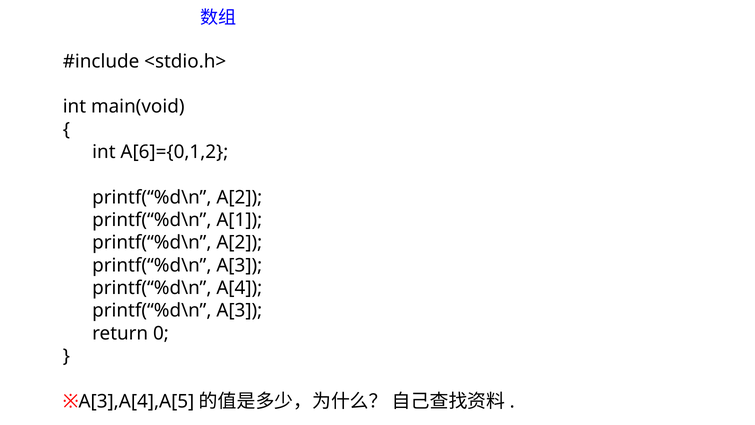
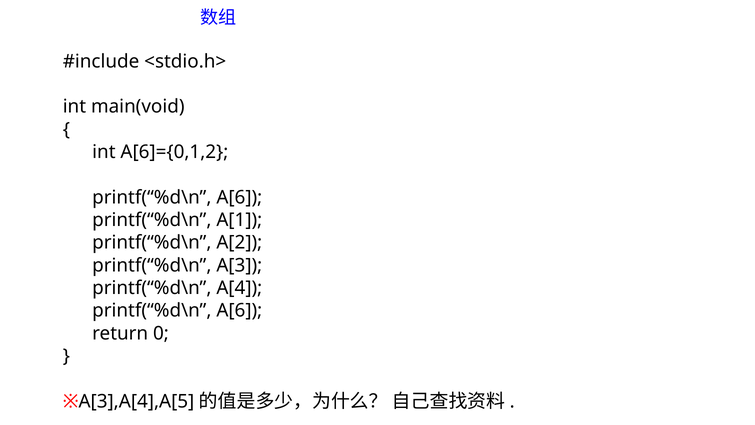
A[2 at (239, 197): A[2 -> A[6
A[3 at (239, 310): A[3 -> A[6
